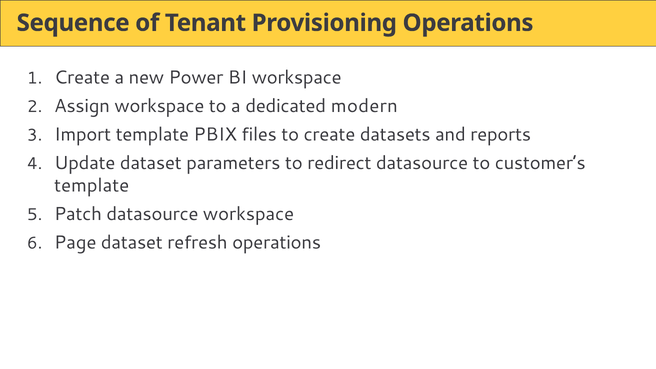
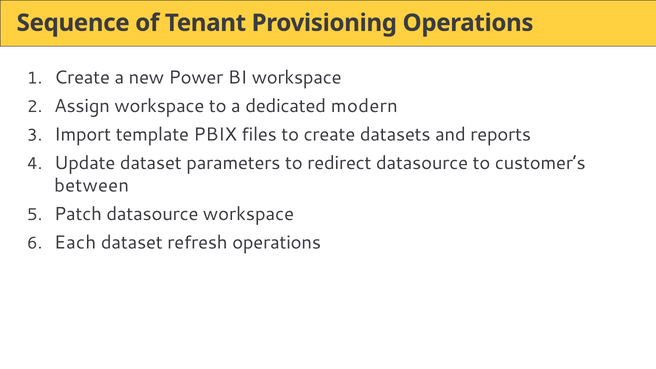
template at (92, 186): template -> between
Page: Page -> Each
